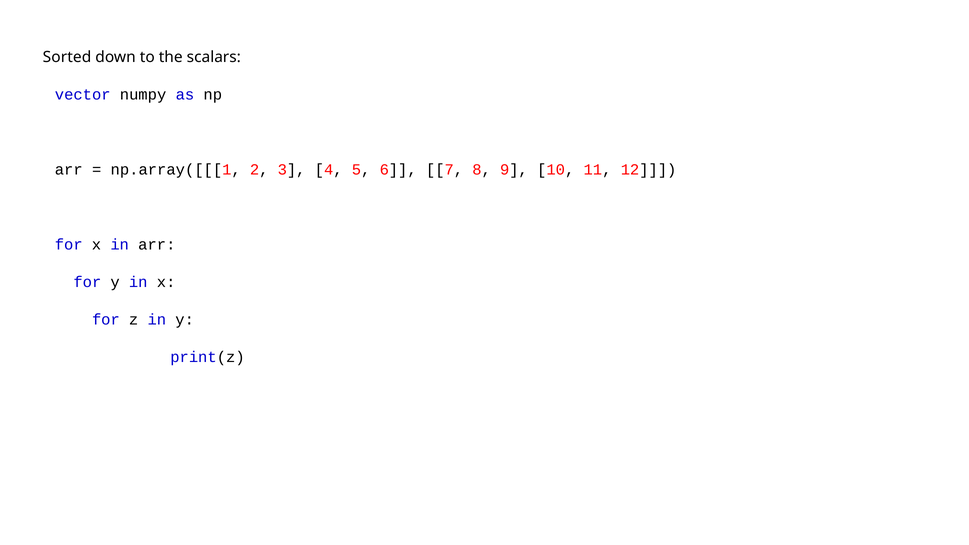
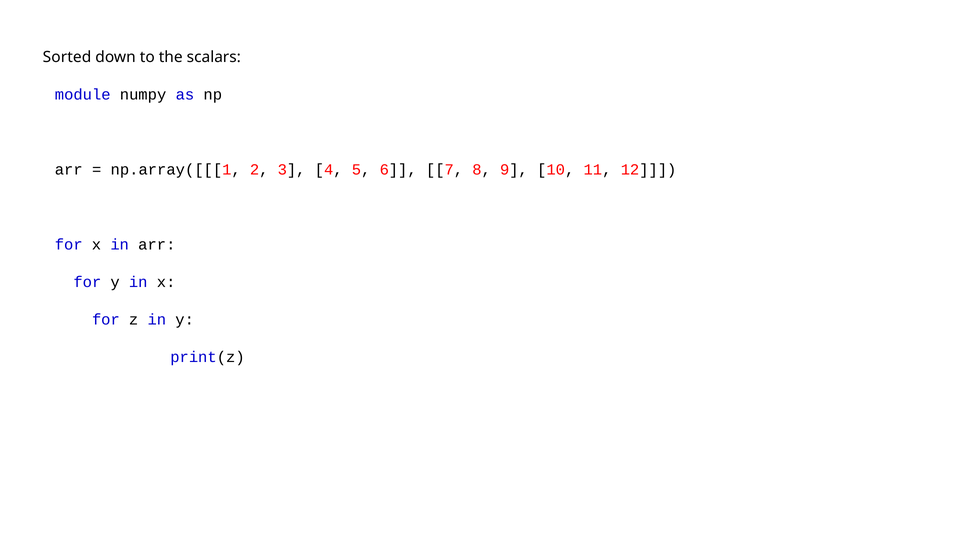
vector: vector -> module
